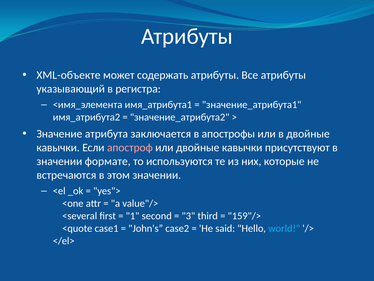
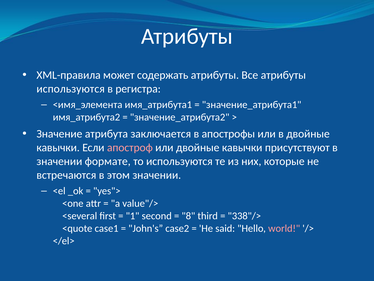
XML-объекте: XML-объекте -> XML-правила
указывающий at (71, 89): указывающий -> используются
3: 3 -> 8
159"/>: 159"/> -> 338"/>
world colour: light blue -> pink
